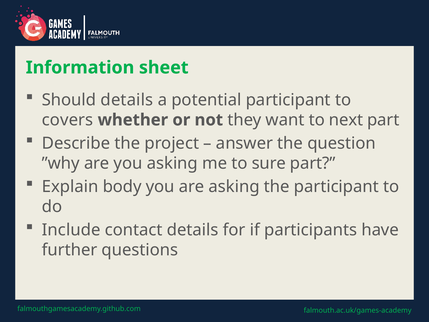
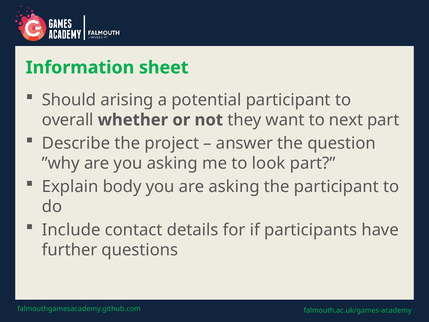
Should details: details -> arising
covers: covers -> overall
sure: sure -> look
